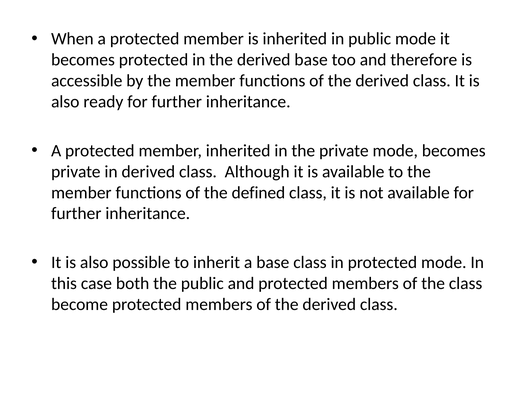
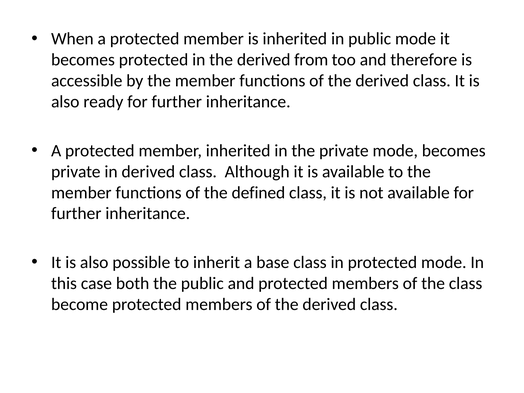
derived base: base -> from
